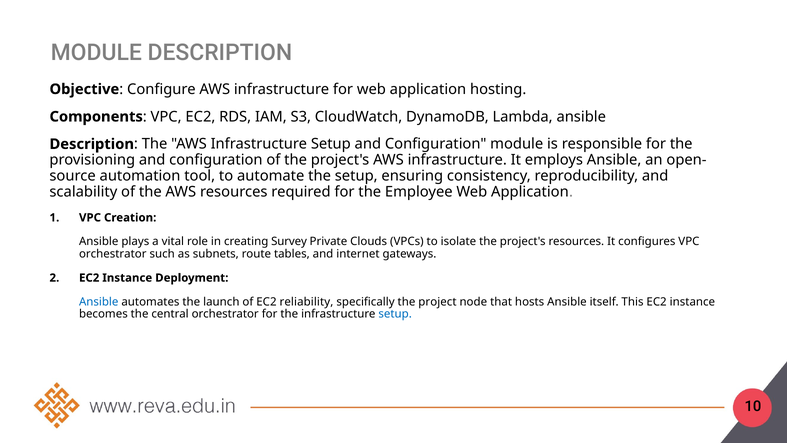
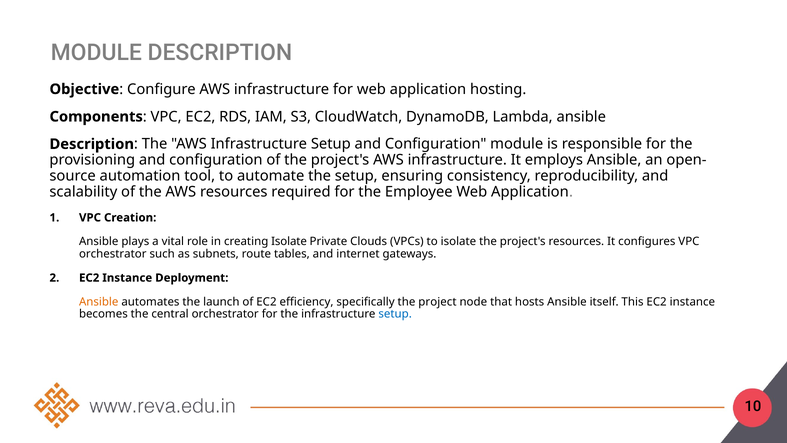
creating Survey: Survey -> Isolate
Ansible at (99, 302) colour: blue -> orange
reliability: reliability -> efficiency
